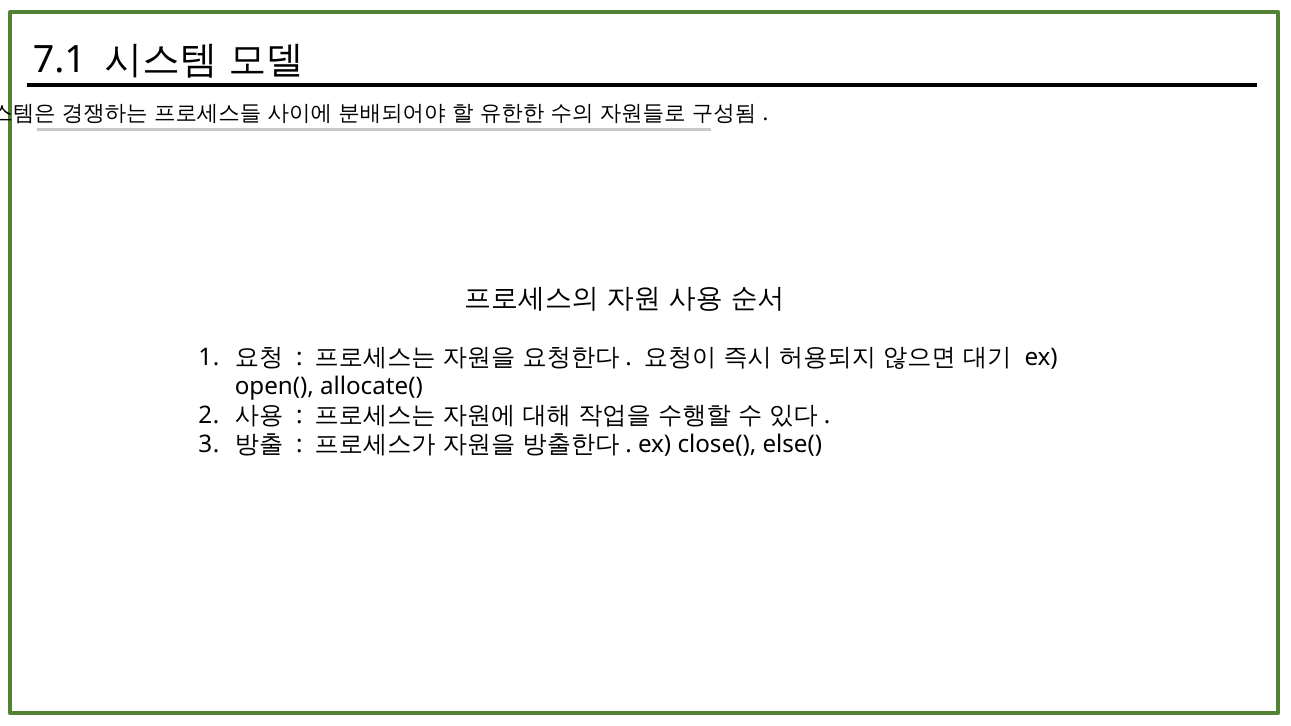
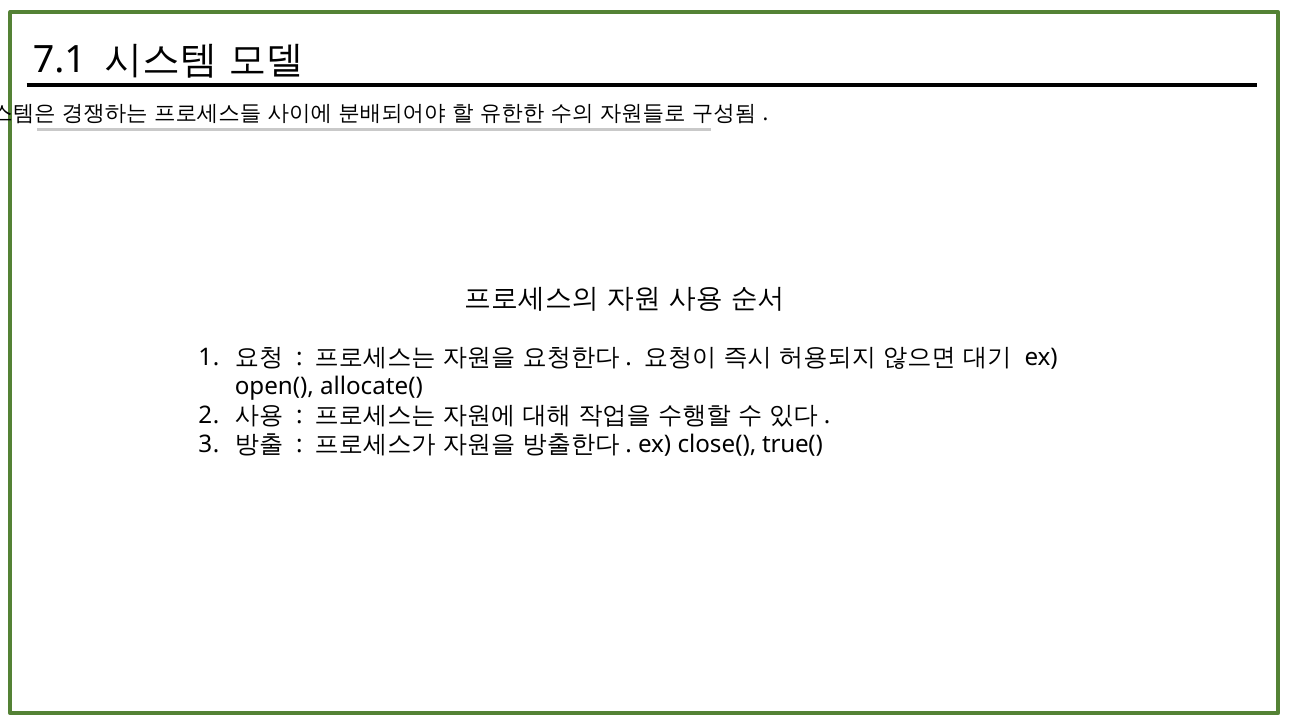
else(: else( -> true(
